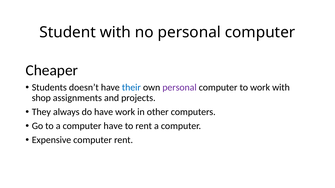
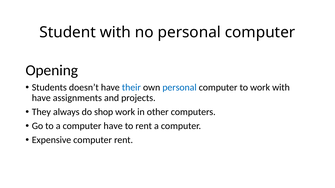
Cheaper: Cheaper -> Opening
personal at (180, 88) colour: purple -> blue
shop at (41, 98): shop -> have
do have: have -> shop
